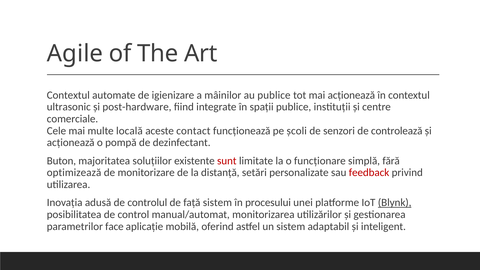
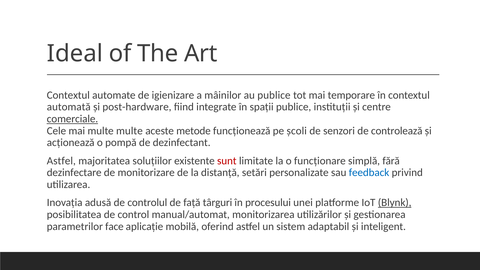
Agile: Agile -> Ideal
mai acționează: acționează -> temporare
ultrasonic: ultrasonic -> automată
comerciale underline: none -> present
multe locală: locală -> multe
contact: contact -> metode
Buton at (61, 161): Buton -> Astfel
optimizează: optimizează -> dezinfectare
feedback colour: red -> blue
față sistem: sistem -> târguri
